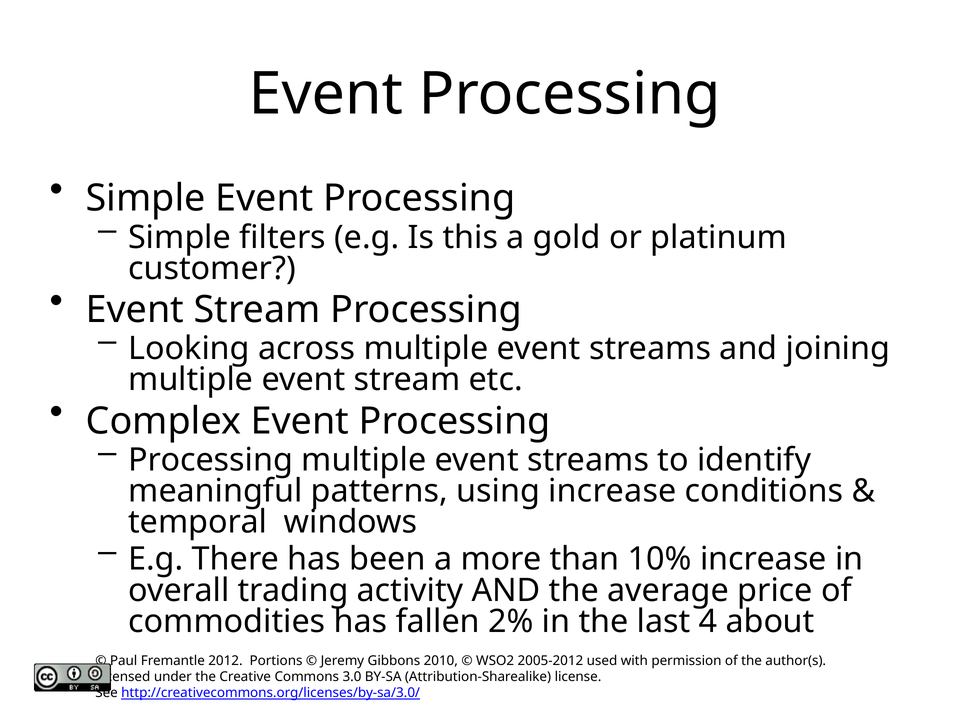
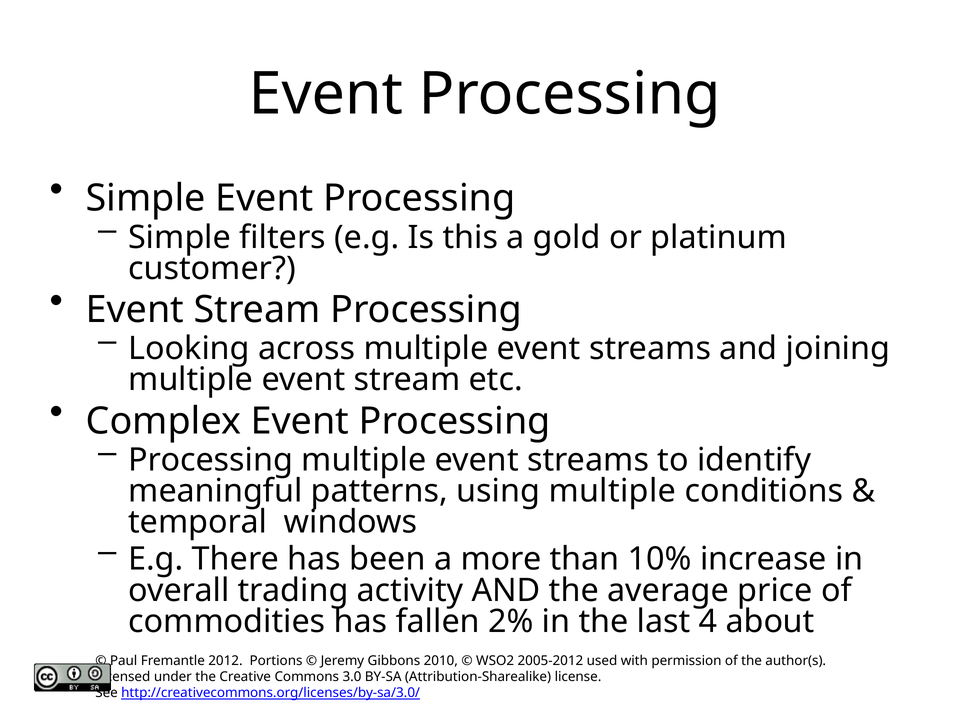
using increase: increase -> multiple
